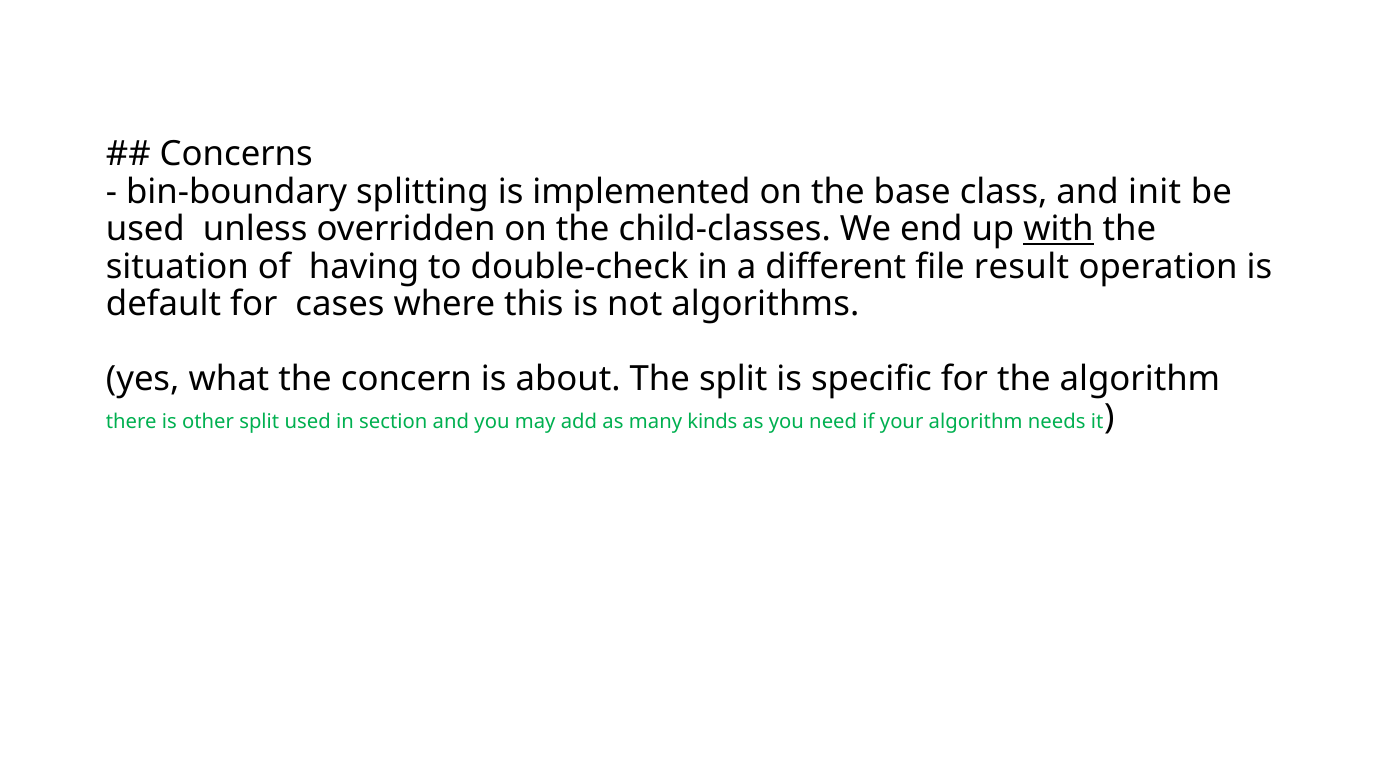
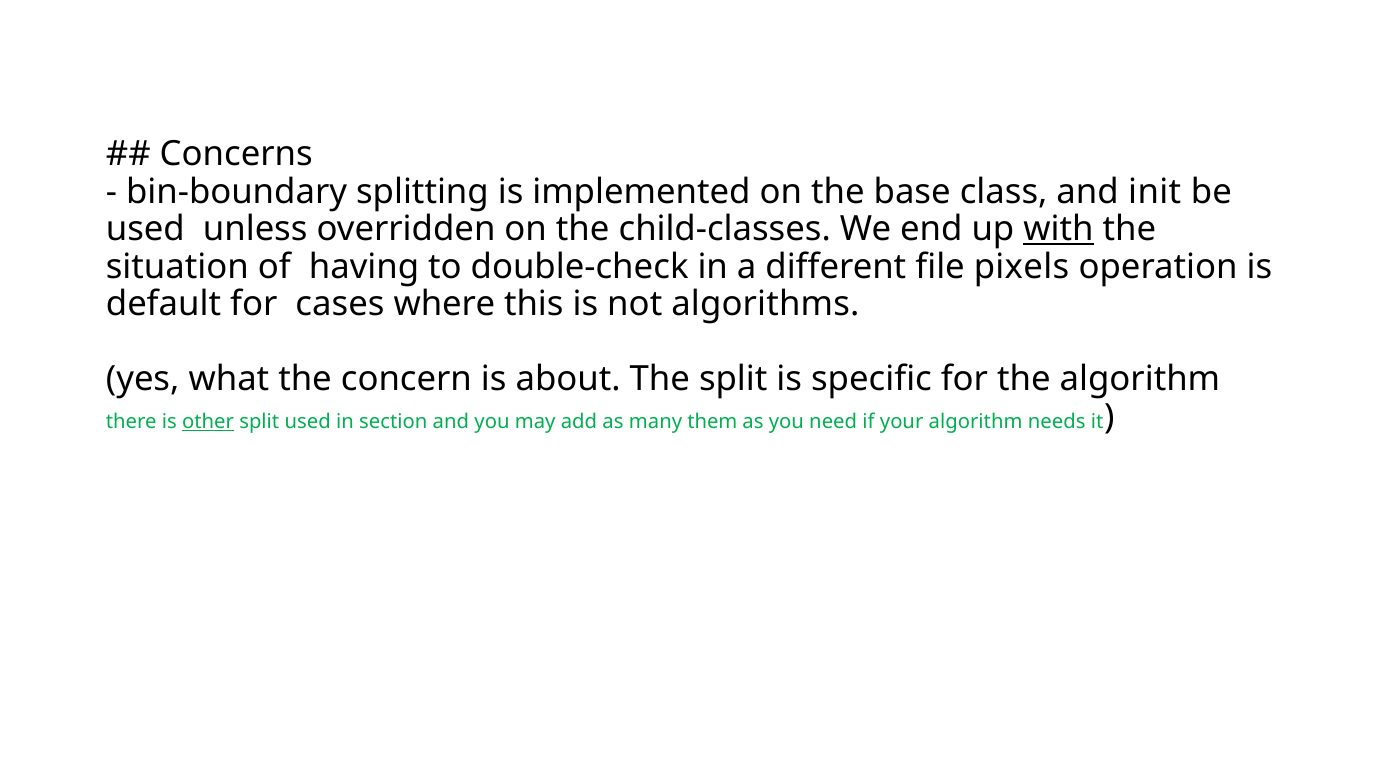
result: result -> pixels
other underline: none -> present
kinds: kinds -> them
